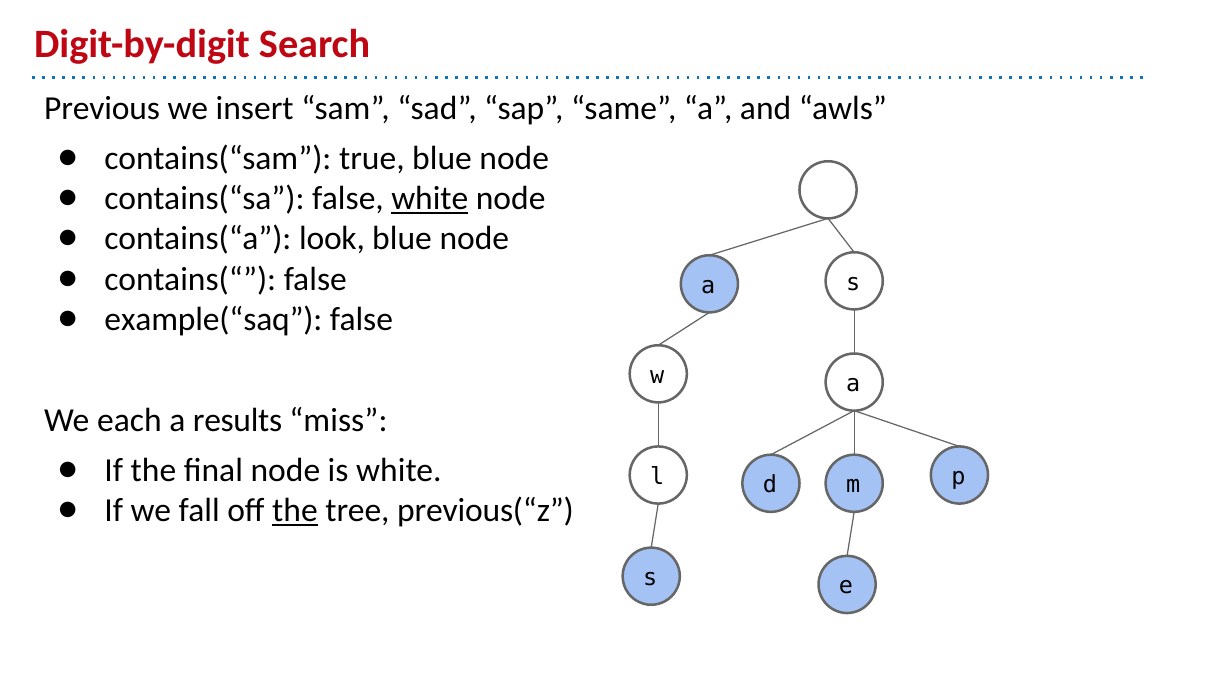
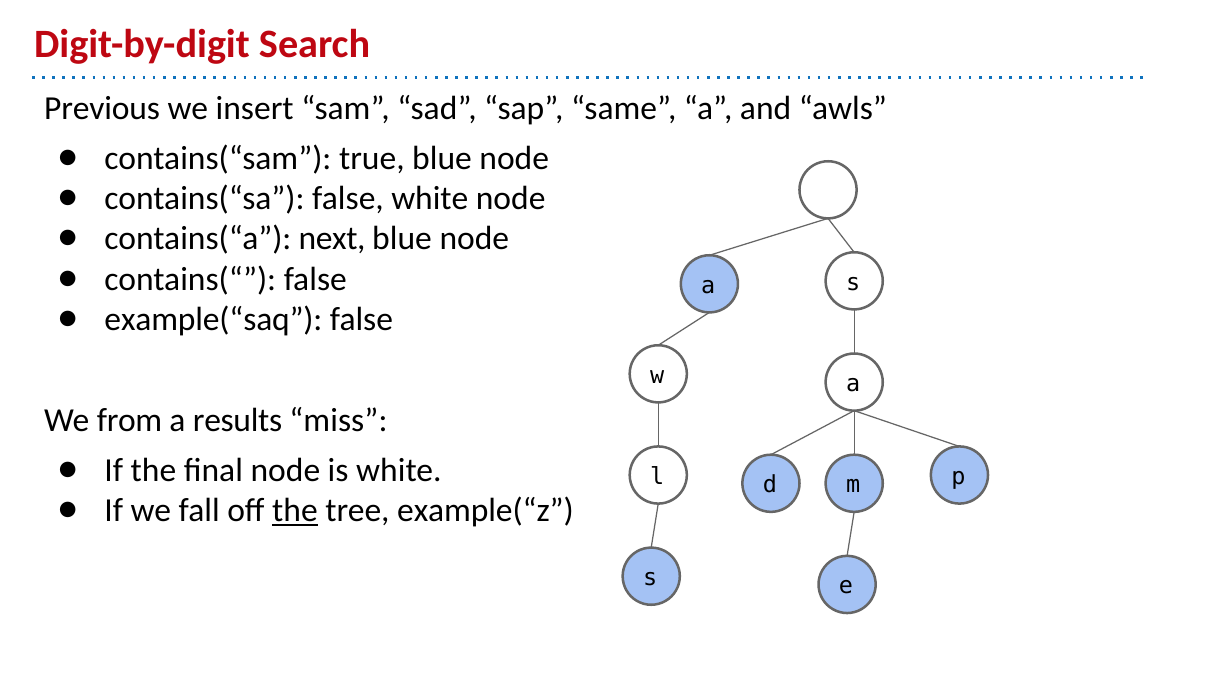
white at (430, 199) underline: present -> none
look: look -> next
each: each -> from
previous(“z: previous(“z -> example(“z
